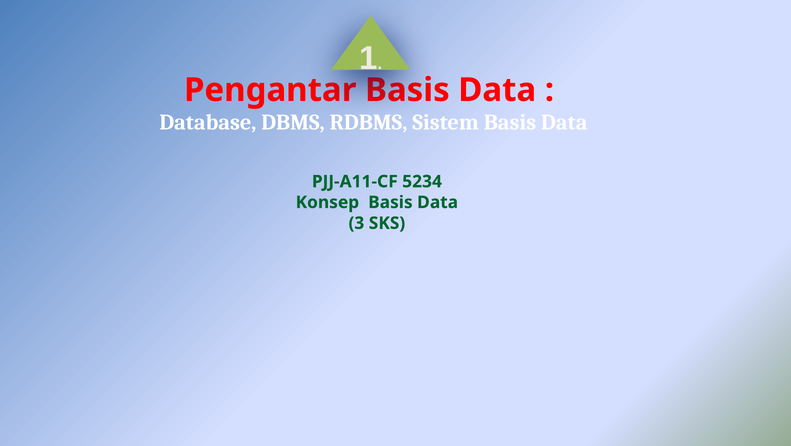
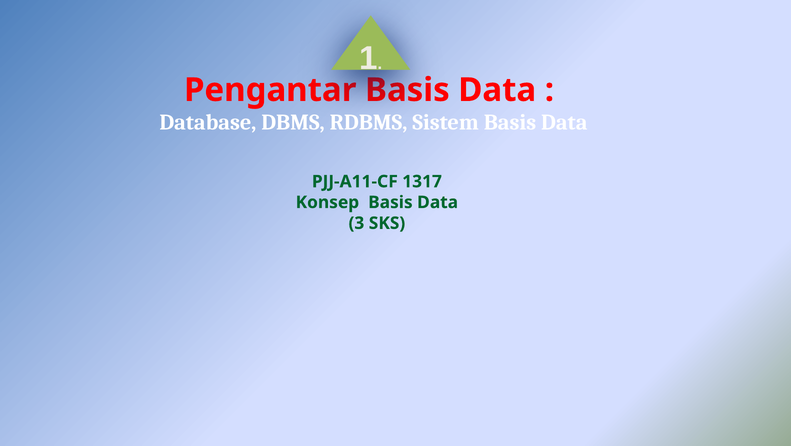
5234: 5234 -> 1317
